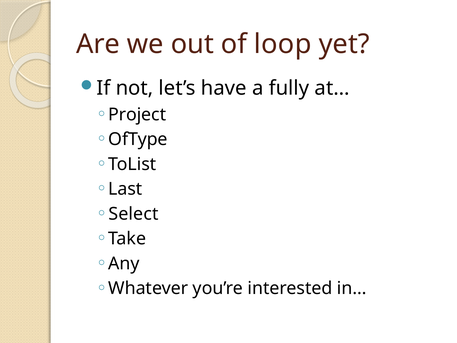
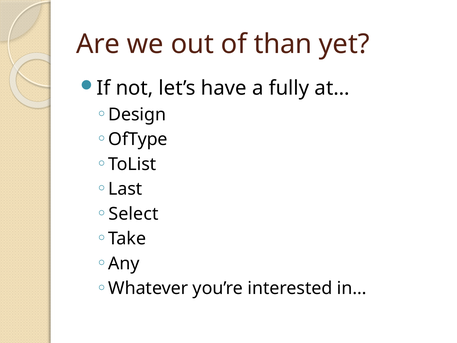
loop: loop -> than
Project: Project -> Design
